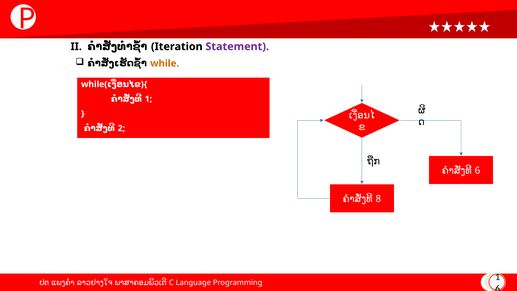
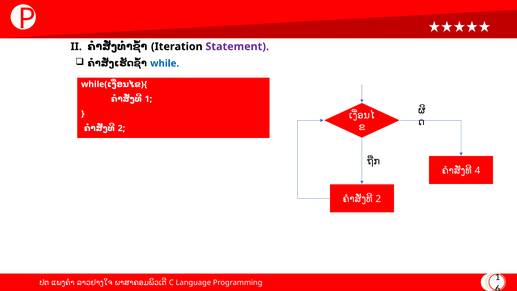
while colour: orange -> blue
6 at (478, 171): 6 -> 4
8 at (378, 199): 8 -> 2
